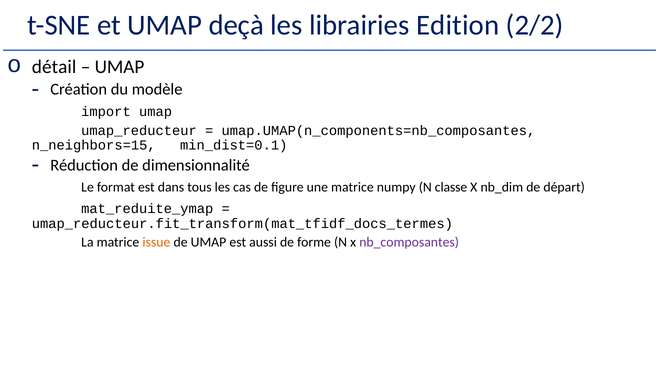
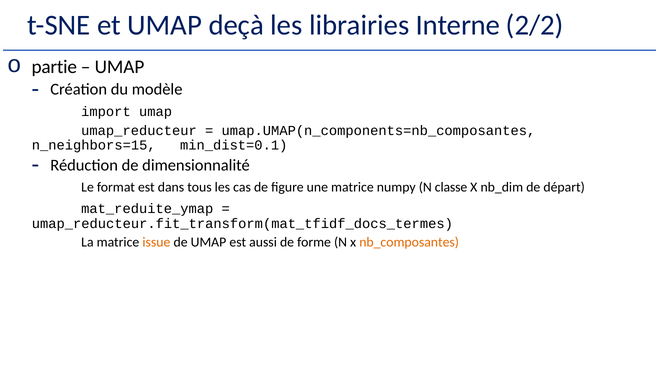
Edition: Edition -> Interne
détail: détail -> partie
nb_composantes colour: purple -> orange
